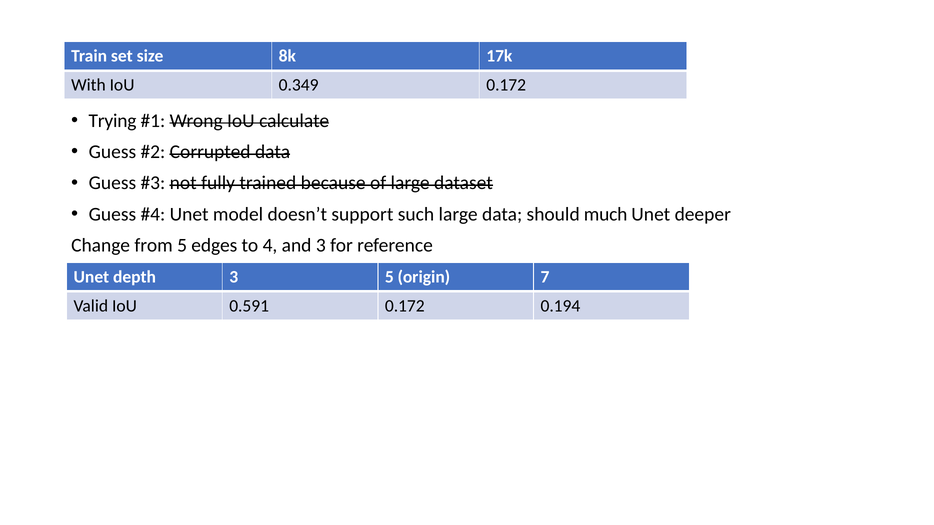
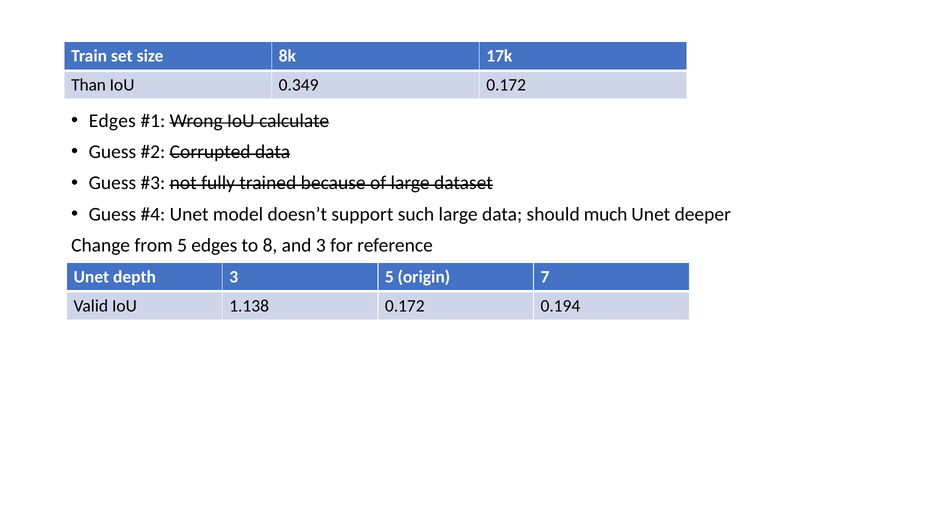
With: With -> Than
Trying at (113, 121): Trying -> Edges
4: 4 -> 8
0.591: 0.591 -> 1.138
